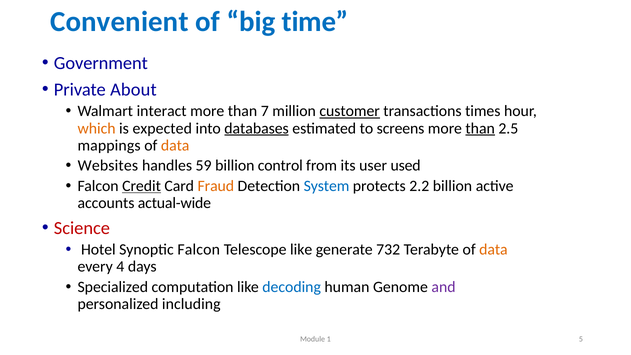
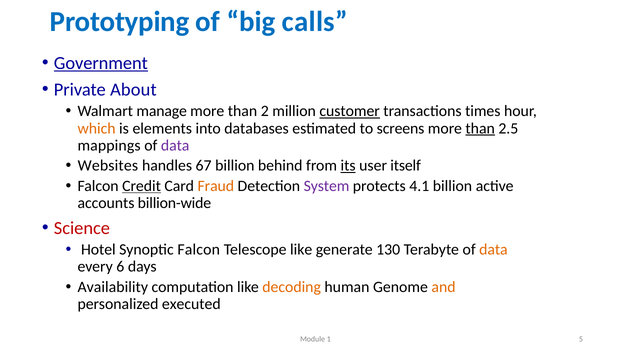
Convenient: Convenient -> Prototyping
time: time -> calls
Government underline: none -> present
interact: interact -> manage
7: 7 -> 2
expected: expected -> elements
databases underline: present -> none
data at (175, 145) colour: orange -> purple
59: 59 -> 67
control: control -> behind
its underline: none -> present
used: used -> itself
System colour: blue -> purple
2.2: 2.2 -> 4.1
actual-wide: actual-wide -> billion-wide
732: 732 -> 130
4: 4 -> 6
Specialized: Specialized -> Availability
decoding colour: blue -> orange
and colour: purple -> orange
including: including -> executed
